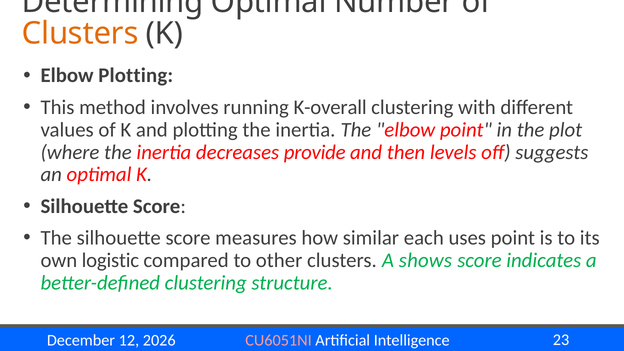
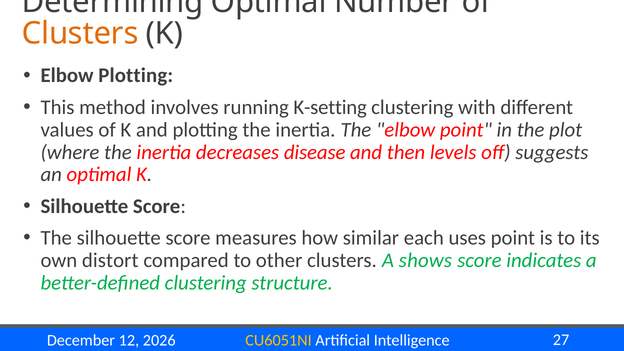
K-overall: K-overall -> K-setting
provide: provide -> disease
logistic: logistic -> distort
CU6051NI colour: pink -> yellow
23: 23 -> 27
